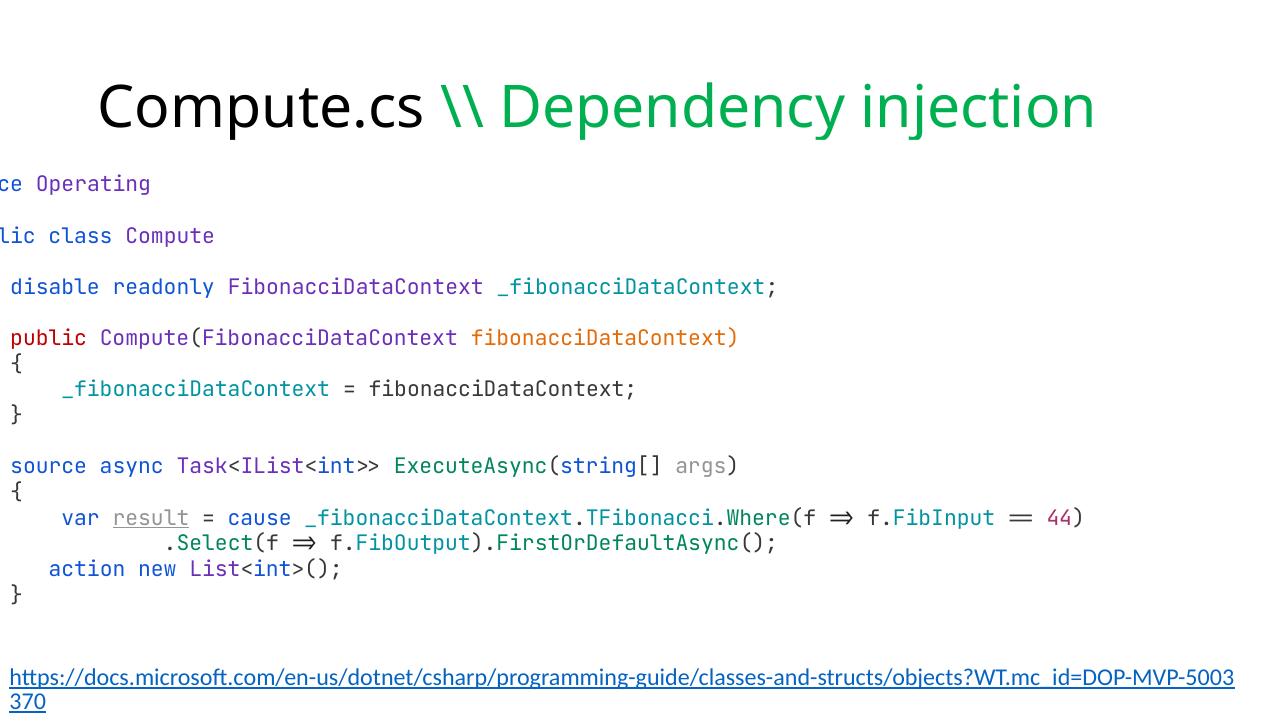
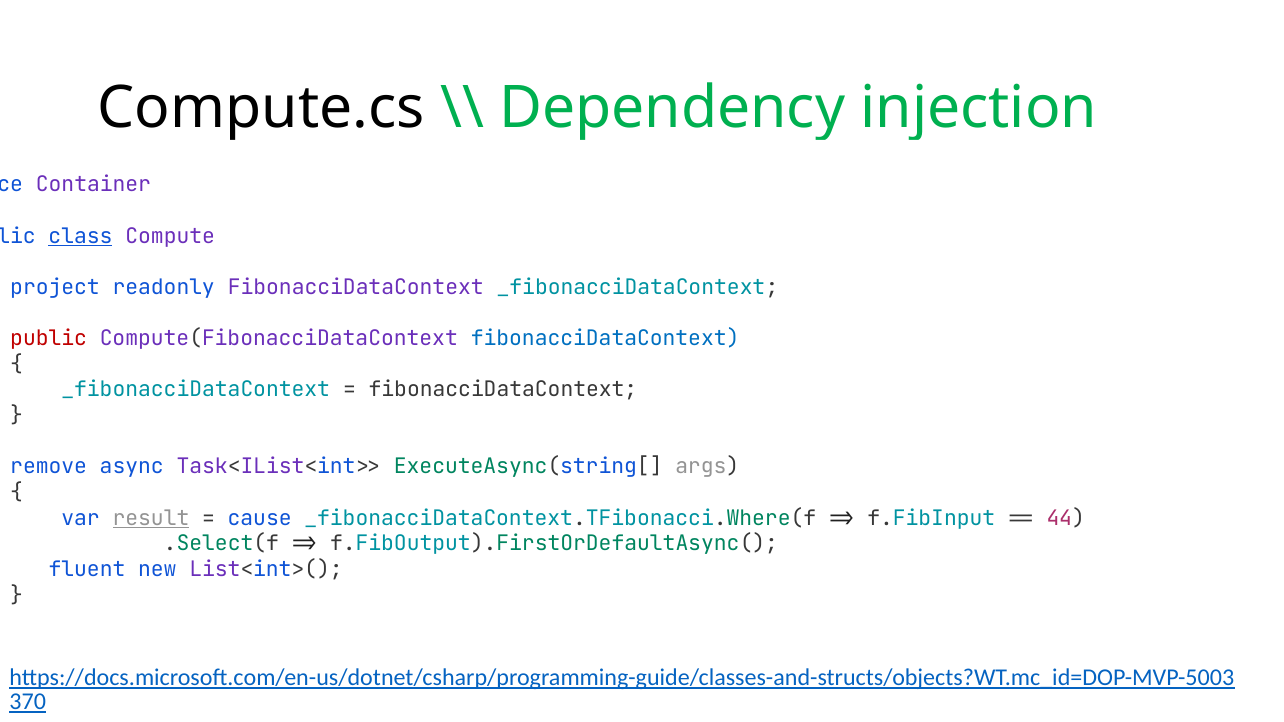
Operating: Operating -> Container
class underline: none -> present
disable: disable -> project
fibonacciDataContext at (605, 339) colour: orange -> blue
source: source -> remove
action: action -> fluent
